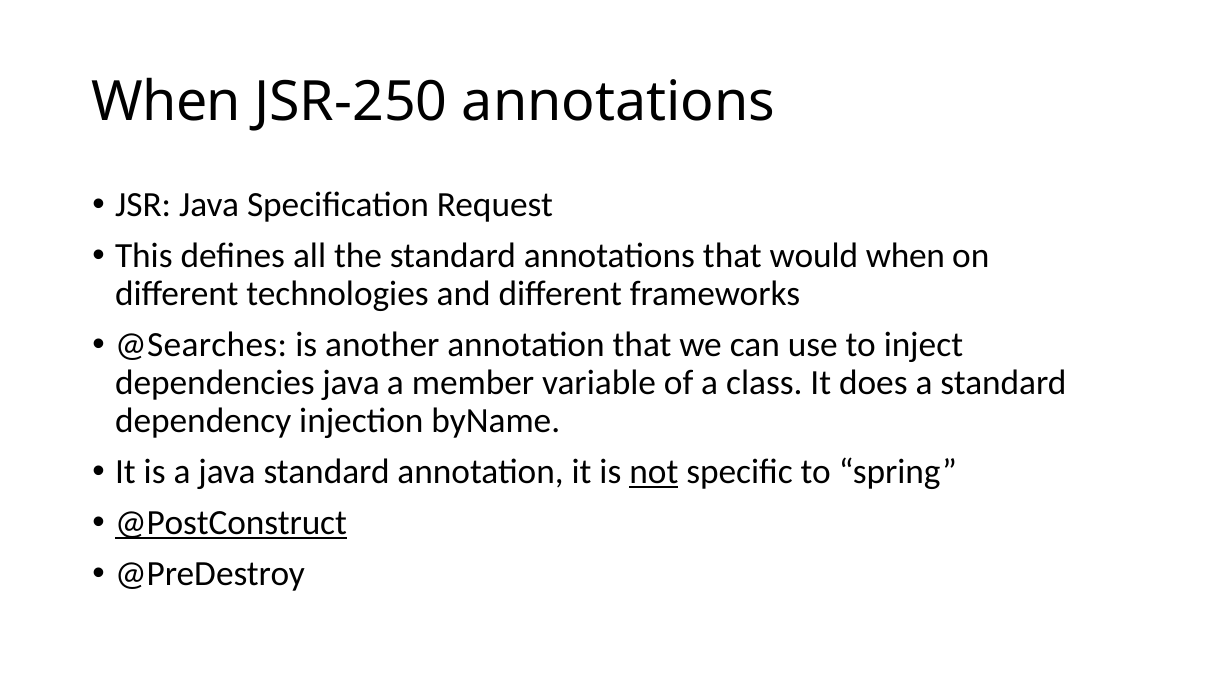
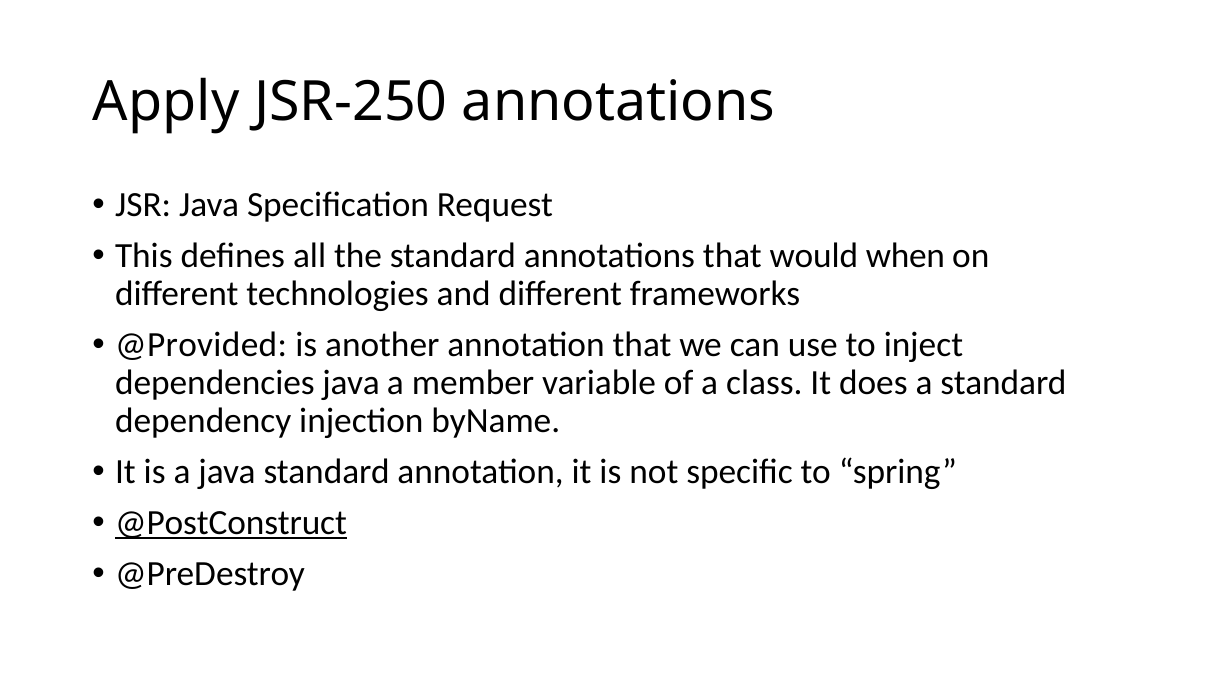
When at (166, 102): When -> Apply
@Searches: @Searches -> @Provided
not underline: present -> none
